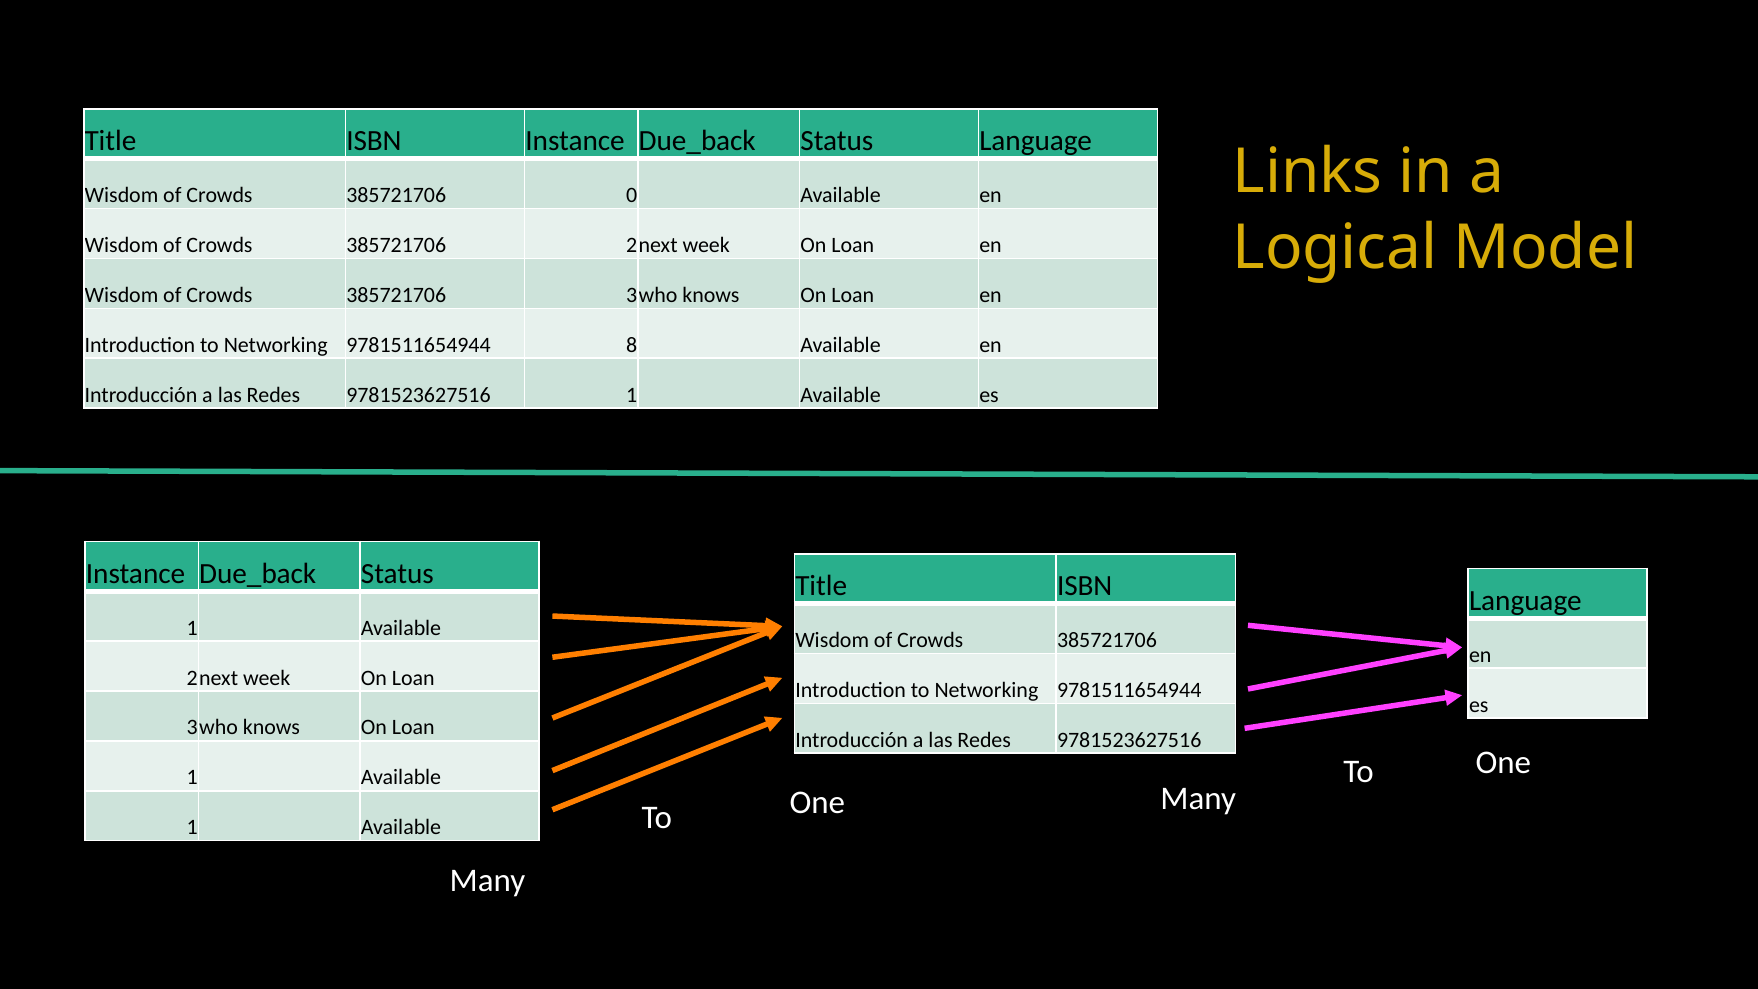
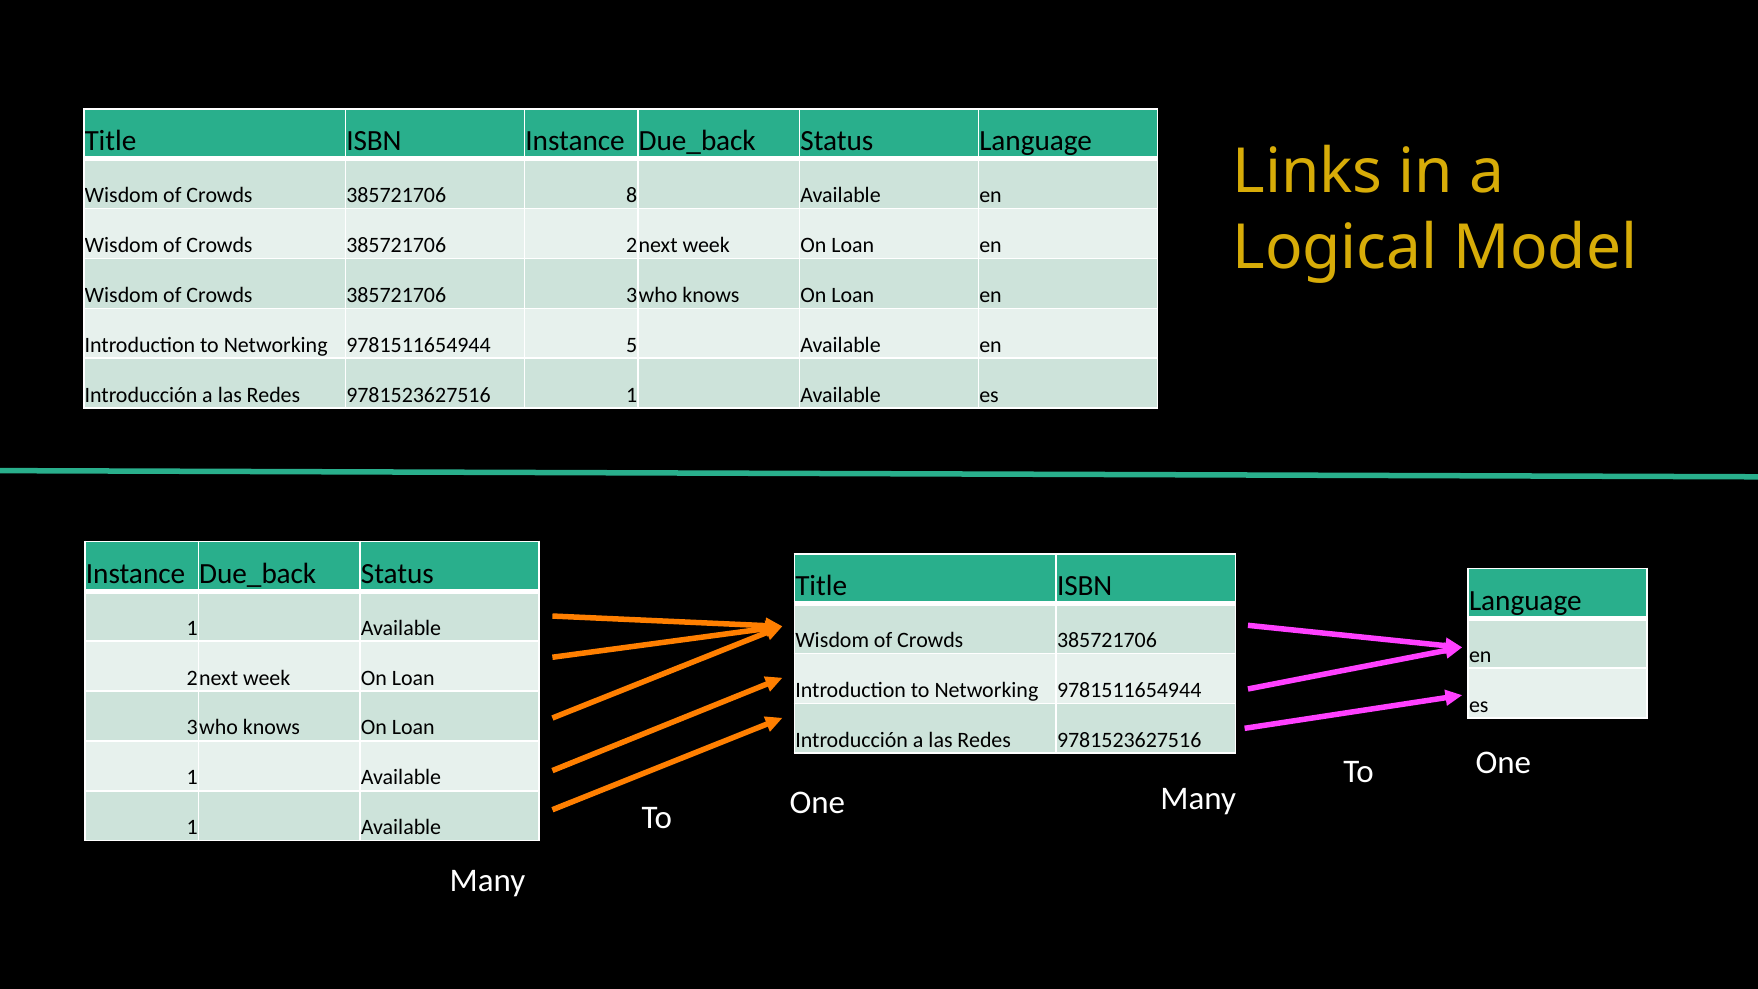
0: 0 -> 8
8: 8 -> 5
